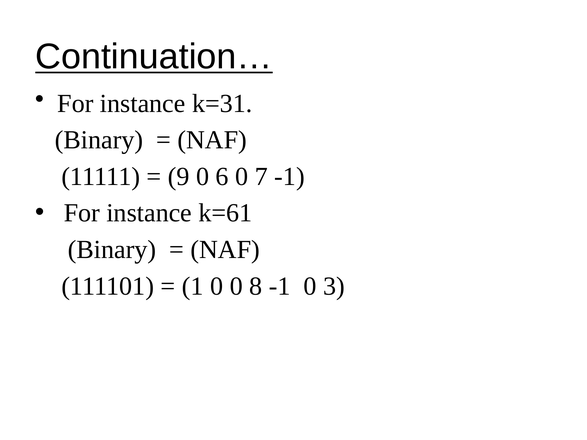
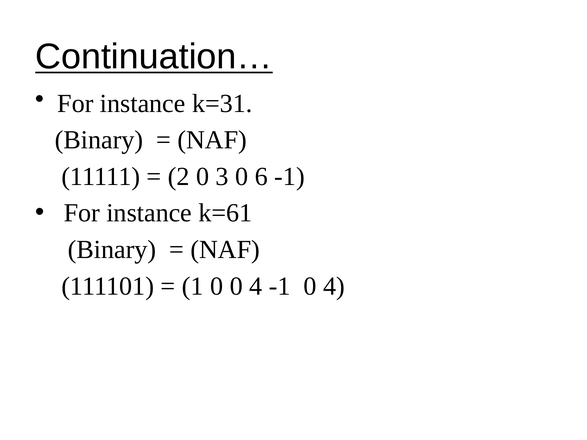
9: 9 -> 2
6: 6 -> 3
7: 7 -> 6
0 0 8: 8 -> 4
-1 0 3: 3 -> 4
